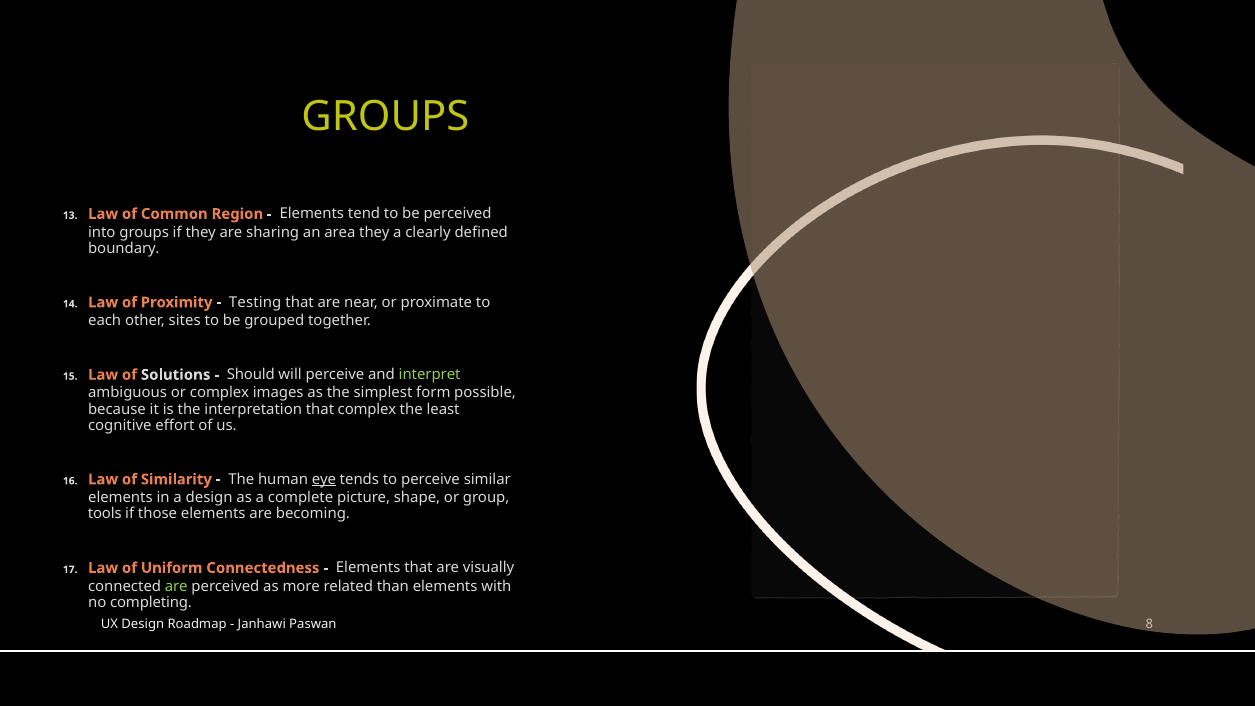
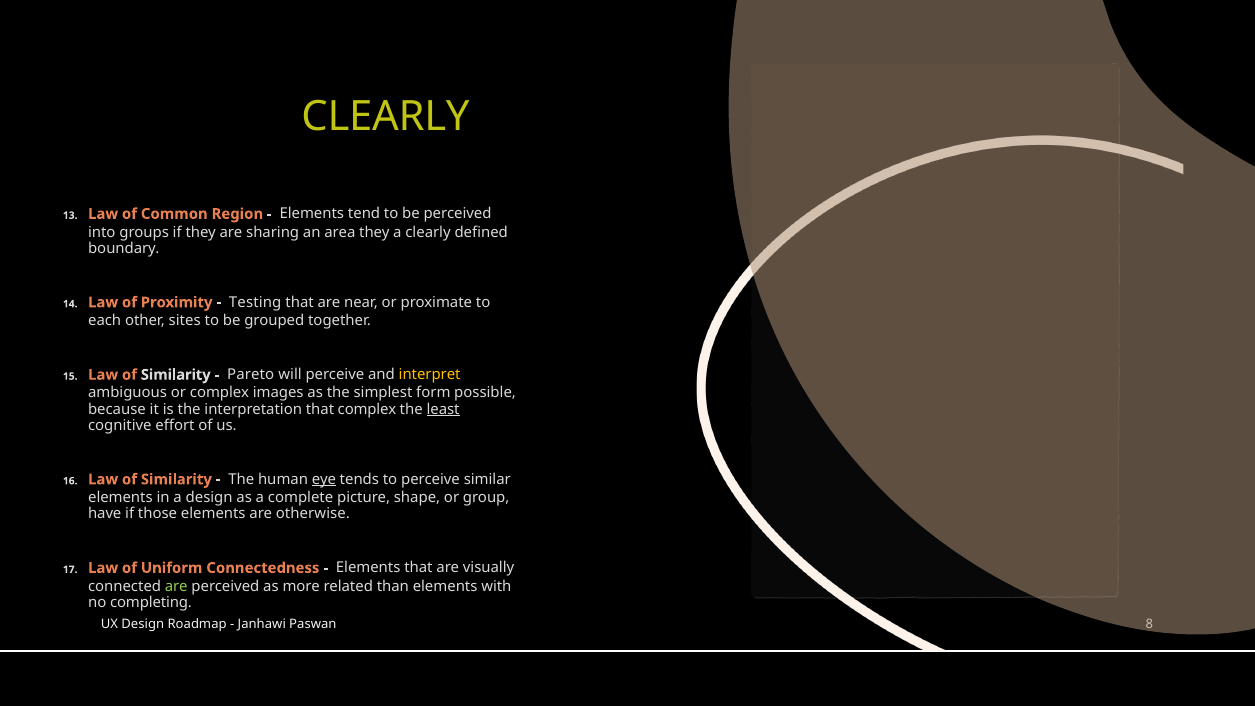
GROUPS at (385, 117): GROUPS -> CLEARLY
Solutions at (176, 375): Solutions -> Similarity
Should: Should -> Pareto
interpret colour: light green -> yellow
least underline: none -> present
tools: tools -> have
becoming: becoming -> otherwise
